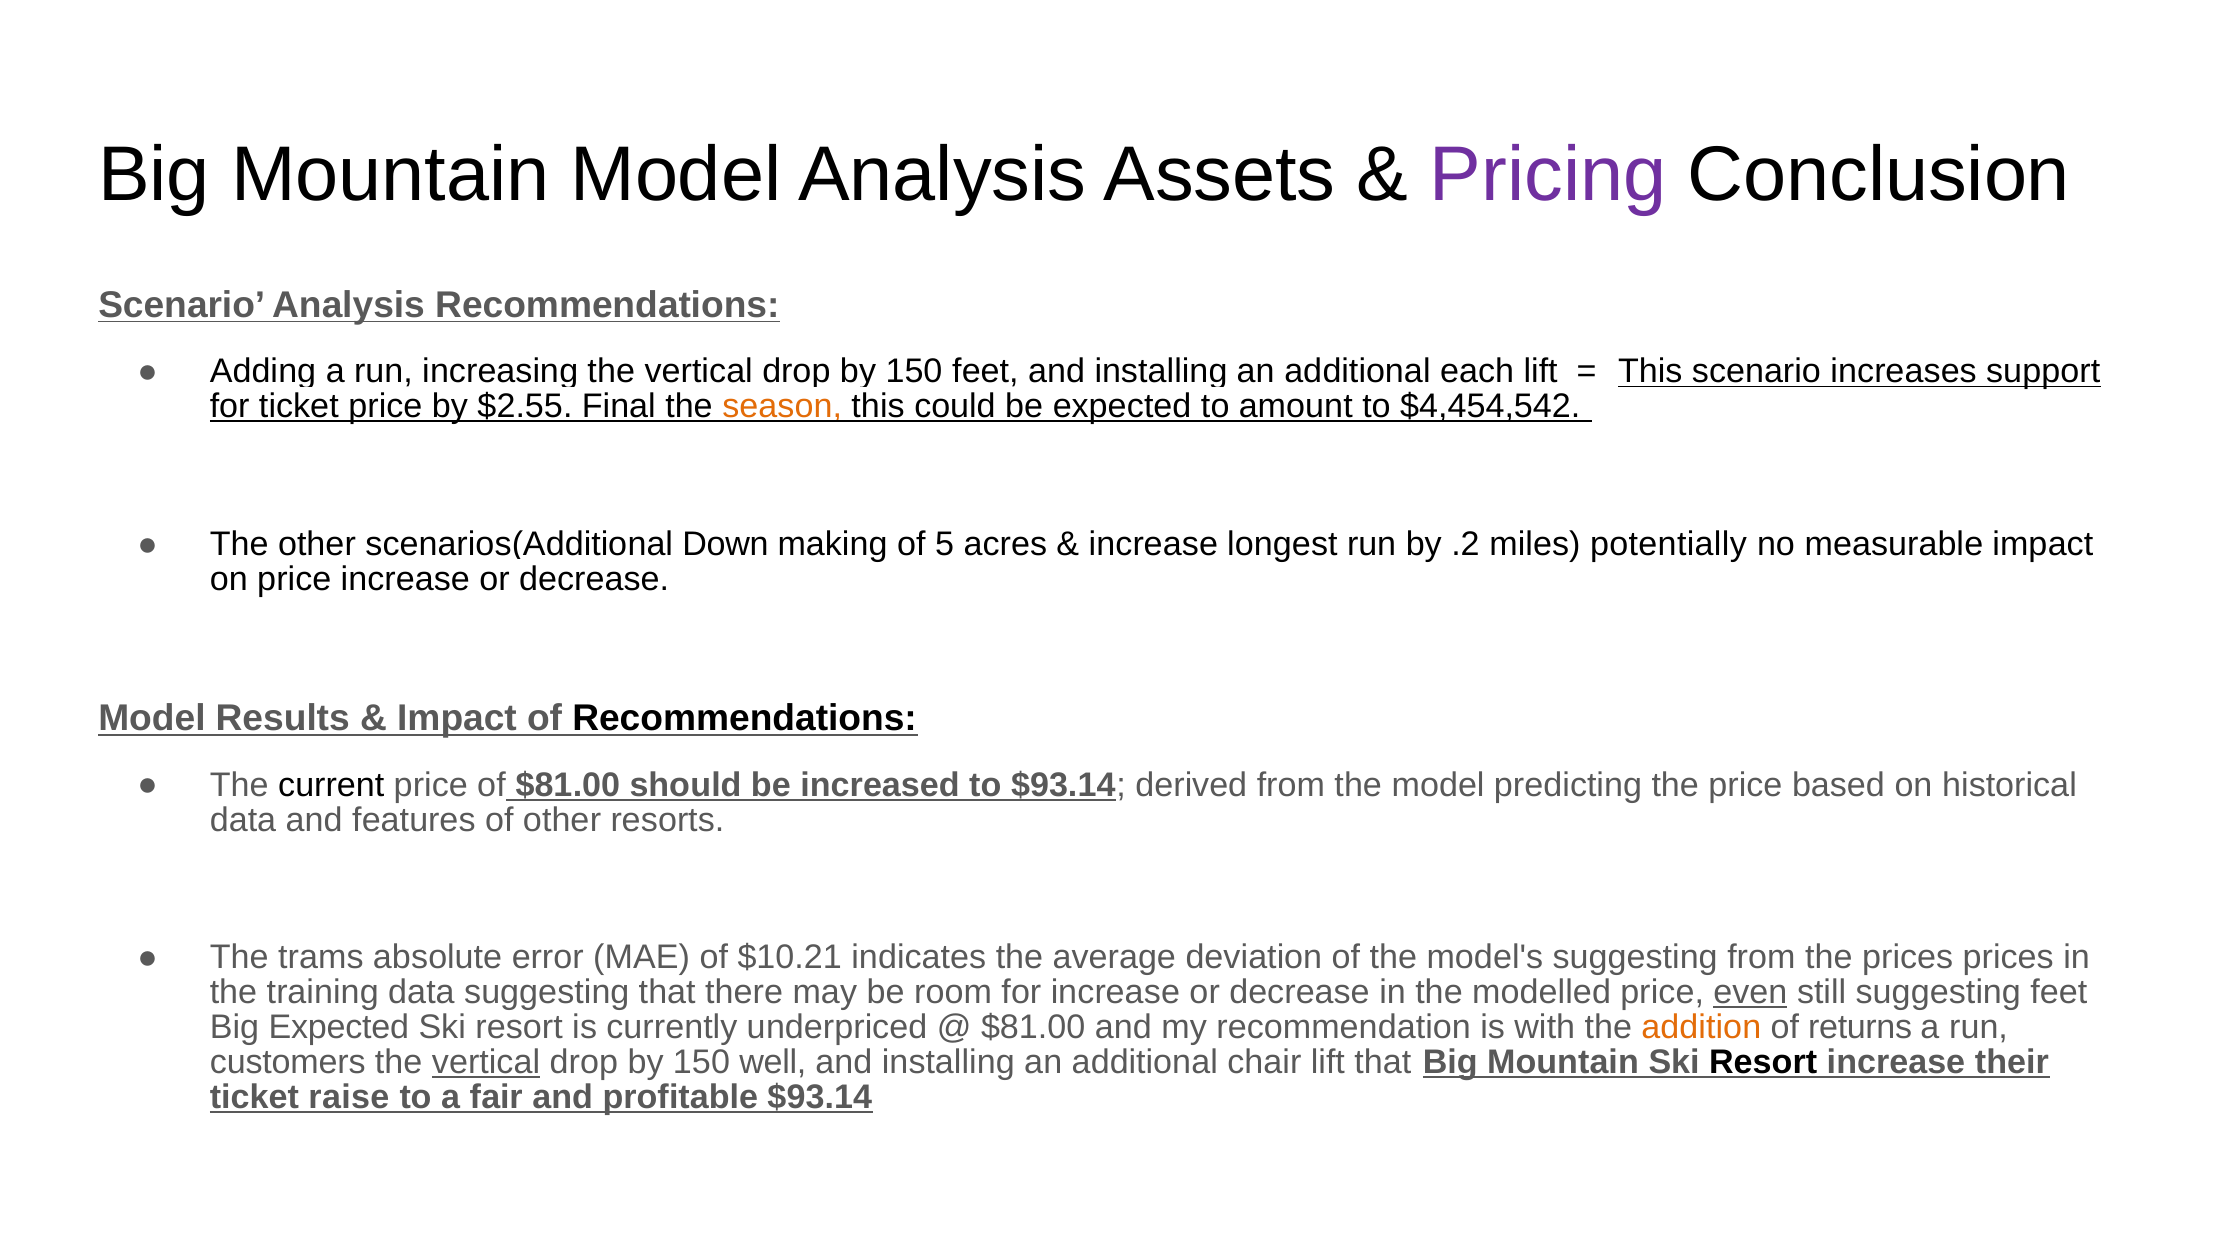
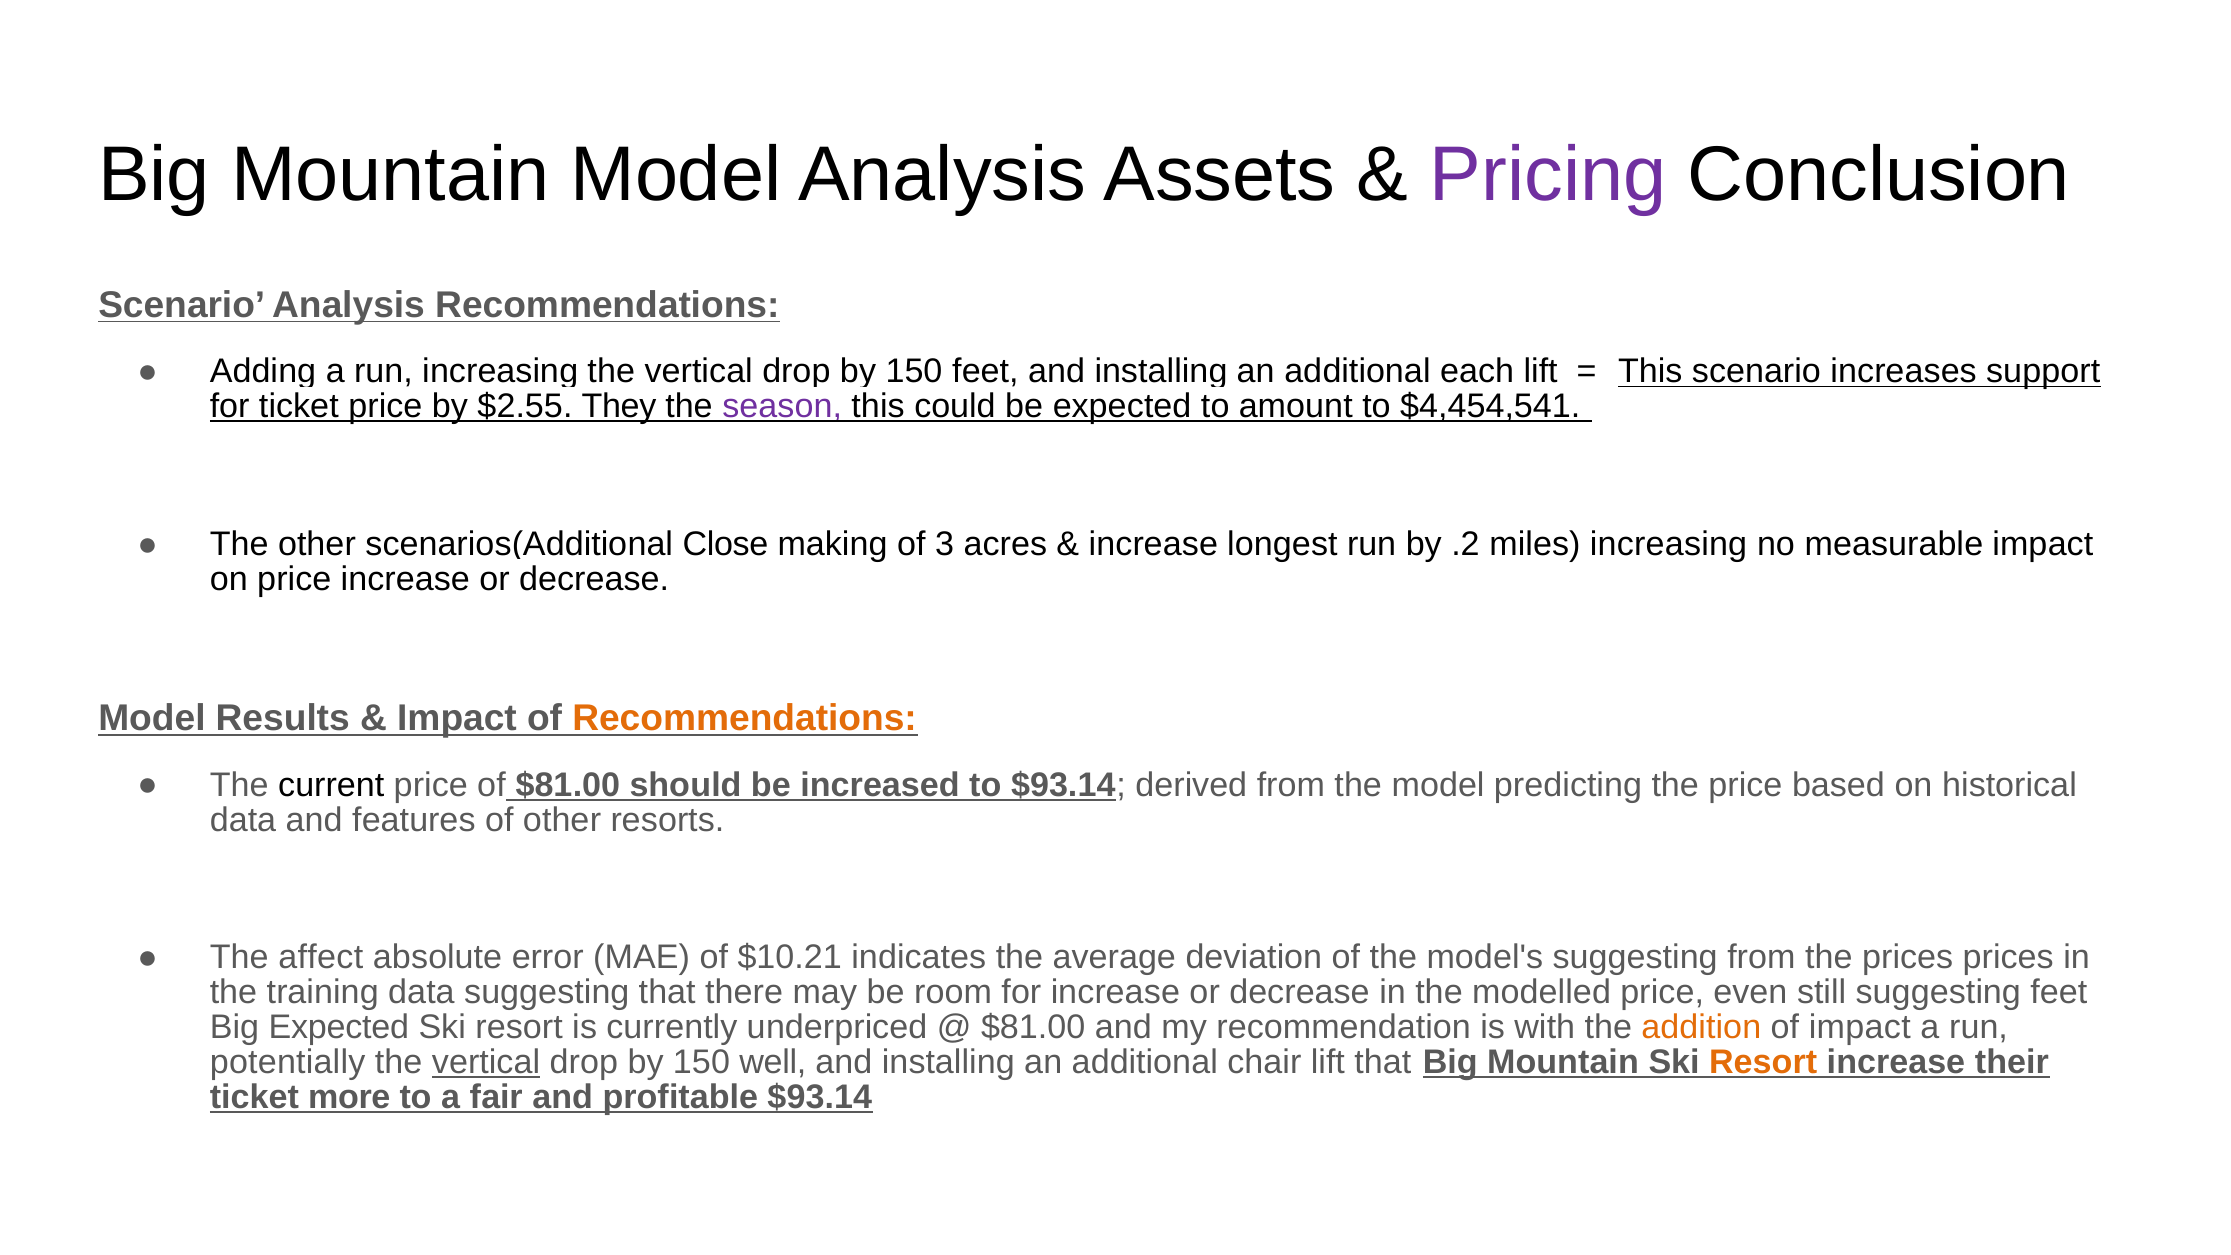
Final: Final -> They
season colour: orange -> purple
$4,454,542: $4,454,542 -> $4,454,541
Down: Down -> Close
5: 5 -> 3
miles potentially: potentially -> increasing
Recommendations at (745, 719) colour: black -> orange
trams: trams -> affect
even underline: present -> none
of returns: returns -> impact
customers: customers -> potentially
Resort at (1763, 1062) colour: black -> orange
raise: raise -> more
